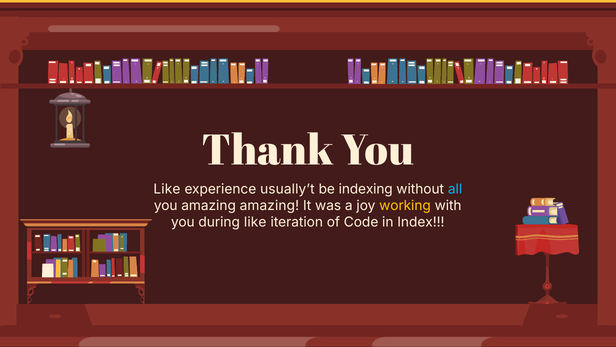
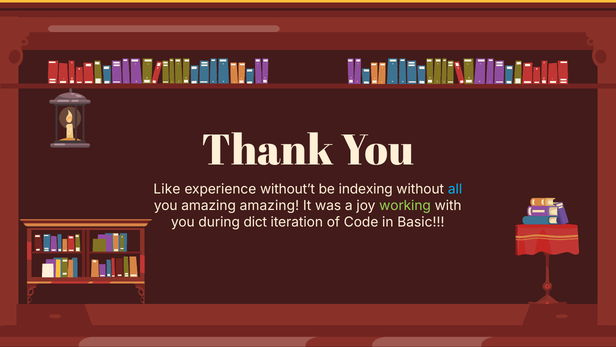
usually’t: usually’t -> without’t
working colour: yellow -> light green
during like: like -> dict
Index: Index -> Basic
